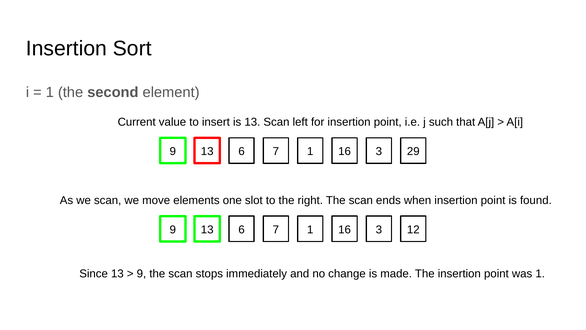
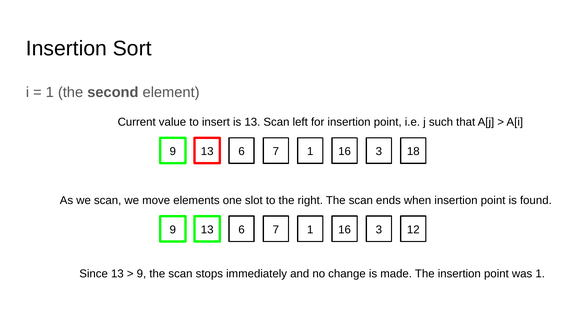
29: 29 -> 18
